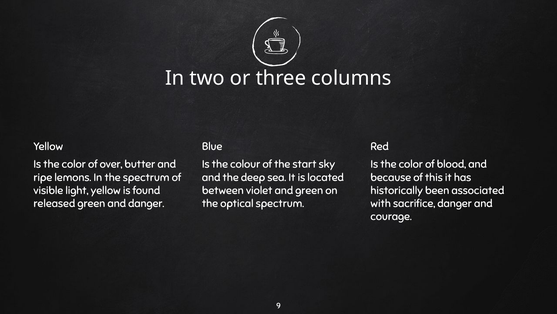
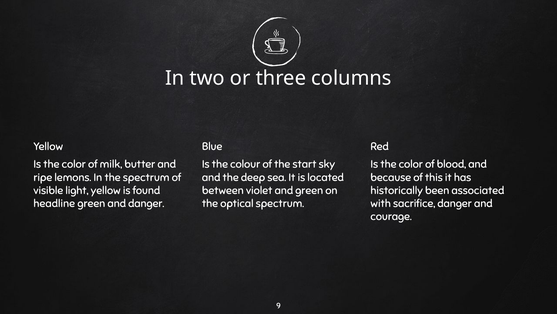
over: over -> milk
released: released -> headline
